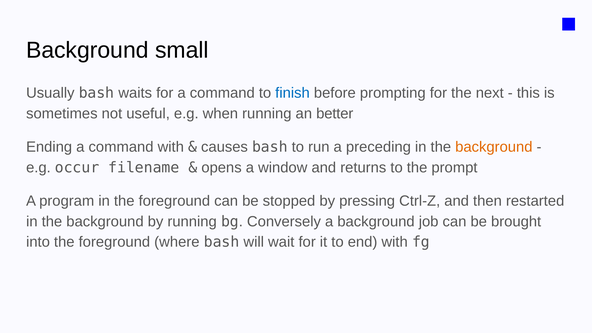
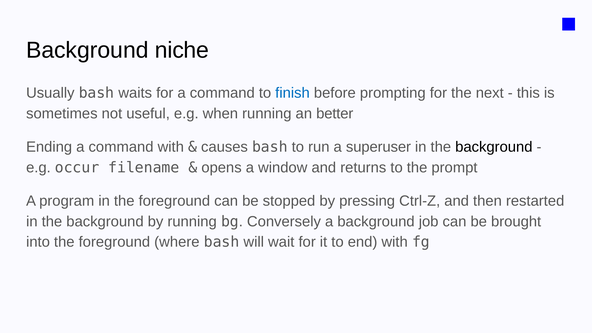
small: small -> niche
preceding: preceding -> superuser
background at (494, 147) colour: orange -> black
